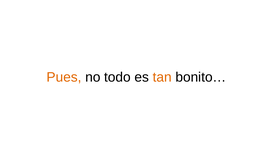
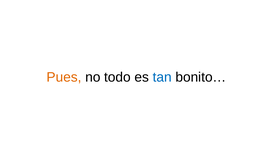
tan colour: orange -> blue
